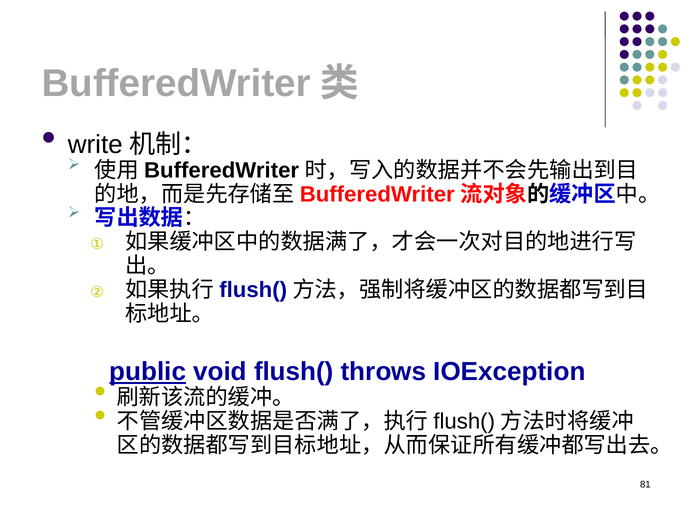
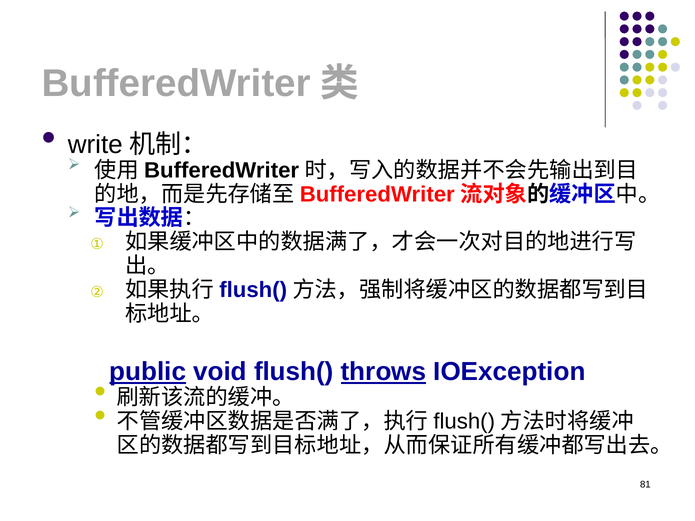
throws underline: none -> present
